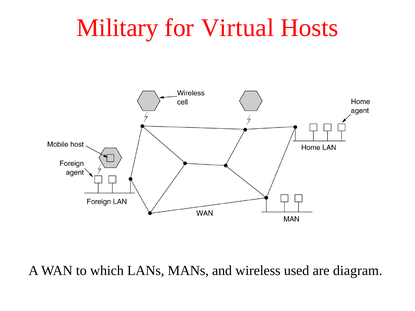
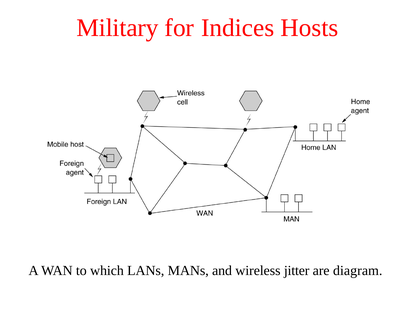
Virtual: Virtual -> Indices
used: used -> jitter
